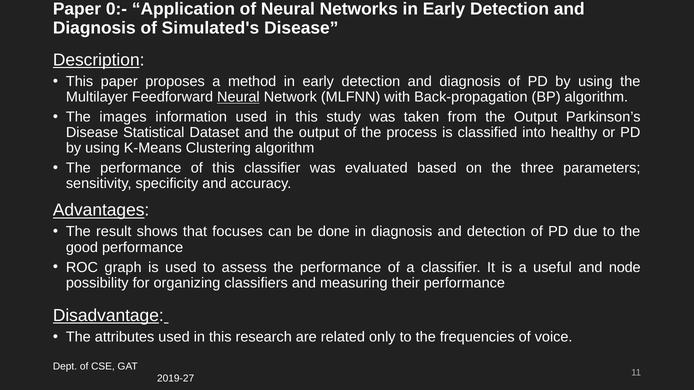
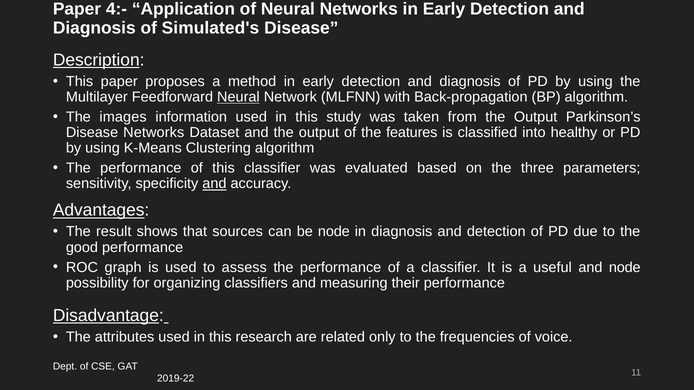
0:-: 0:- -> 4:-
Disease Statistical: Statistical -> Networks
process: process -> features
and at (214, 184) underline: none -> present
focuses: focuses -> sources
be done: done -> node
2019-27: 2019-27 -> 2019-22
